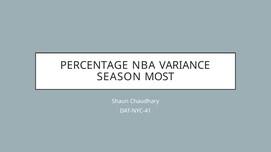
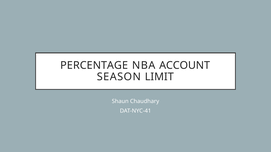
VARIANCE: VARIANCE -> ACCOUNT
MOST: MOST -> LIMIT
